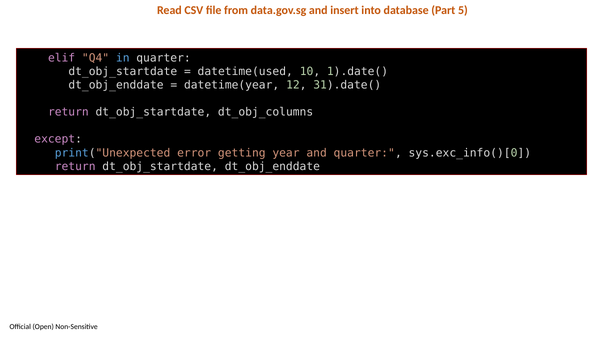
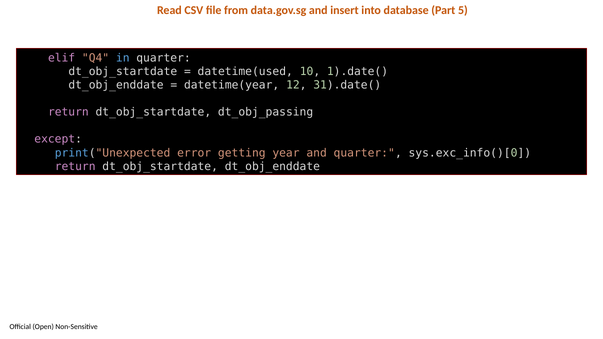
dt_obj_columns: dt_obj_columns -> dt_obj_passing
